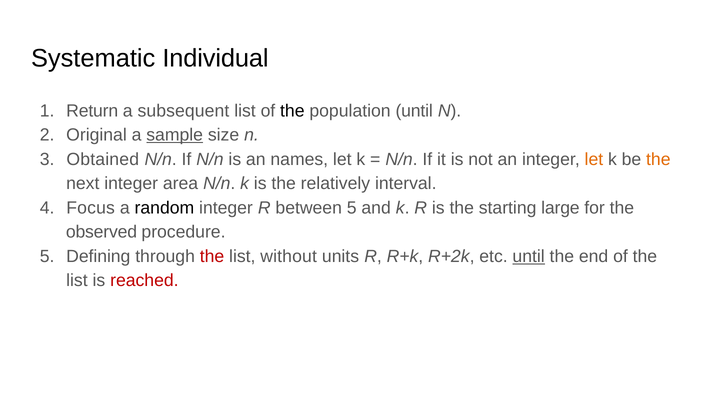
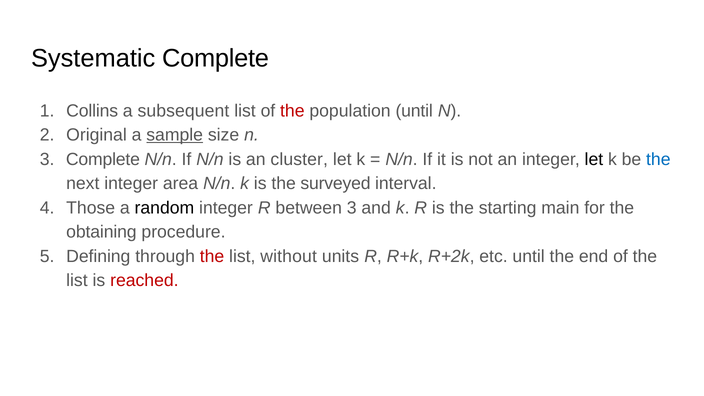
Systematic Individual: Individual -> Complete
Return: Return -> Collins
the at (292, 111) colour: black -> red
Obtained at (103, 159): Obtained -> Complete
names: names -> cluster
let at (594, 159) colour: orange -> black
the at (658, 159) colour: orange -> blue
relatively: relatively -> surveyed
Focus: Focus -> Those
between 5: 5 -> 3
large: large -> main
observed: observed -> obtaining
until at (529, 256) underline: present -> none
